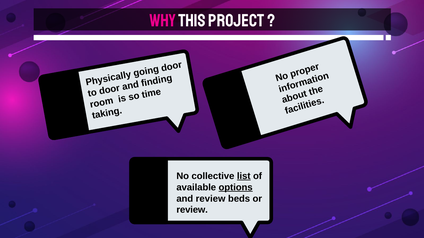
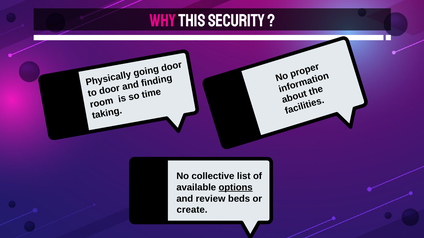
project: project -> security
list underline: present -> none
review at (192, 210): review -> create
